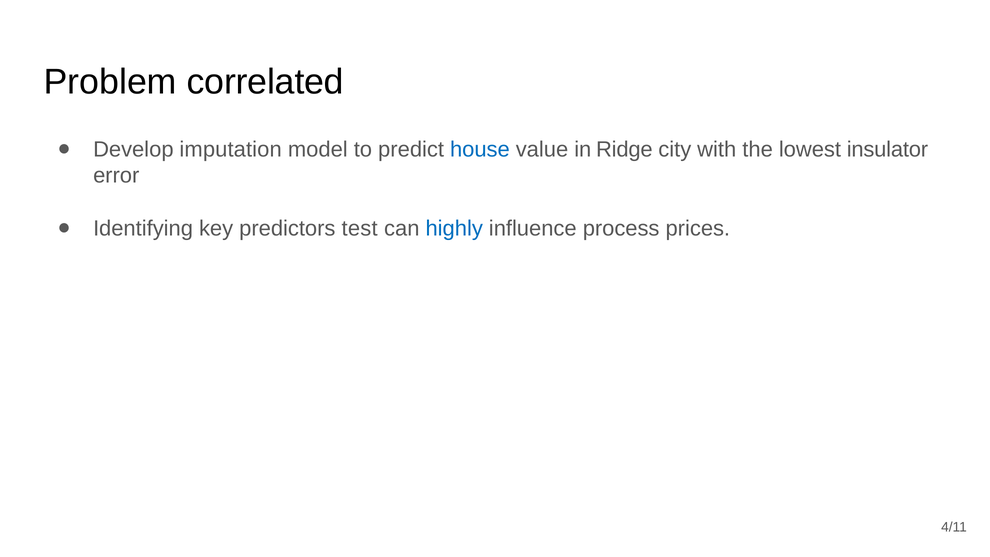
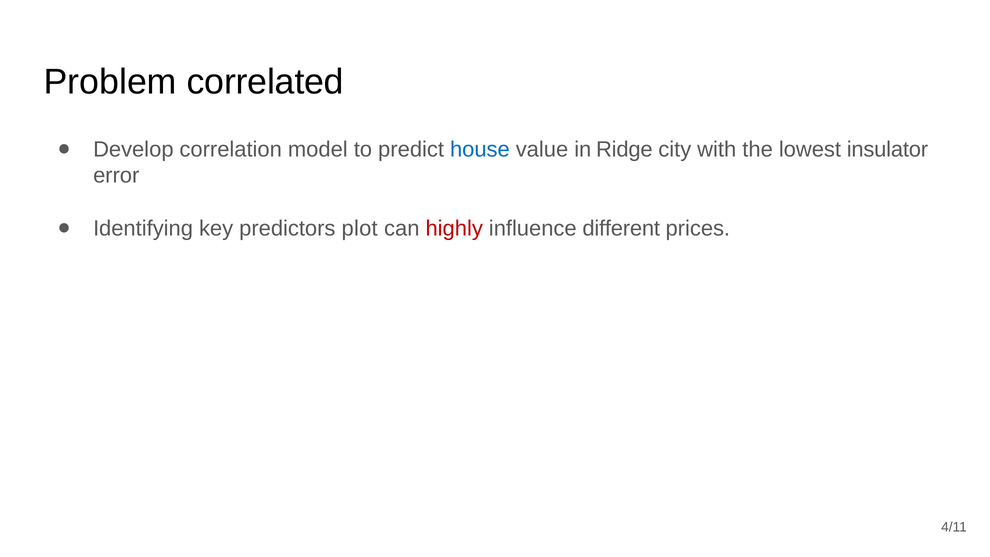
imputation: imputation -> correlation
test: test -> plot
highly colour: blue -> red
process: process -> different
